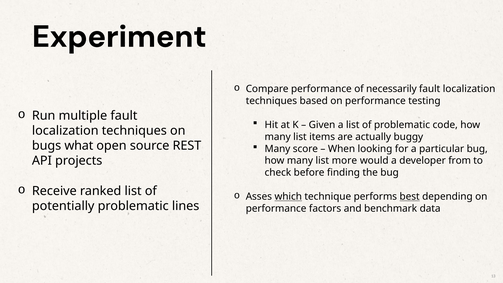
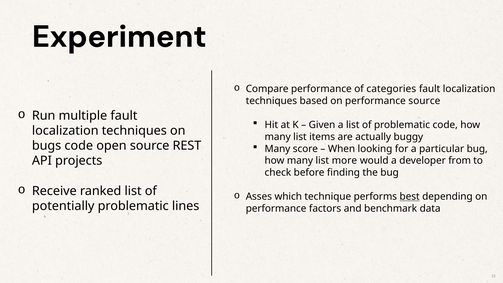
necessarily: necessarily -> categories
performance testing: testing -> source
bugs what: what -> code
which underline: present -> none
